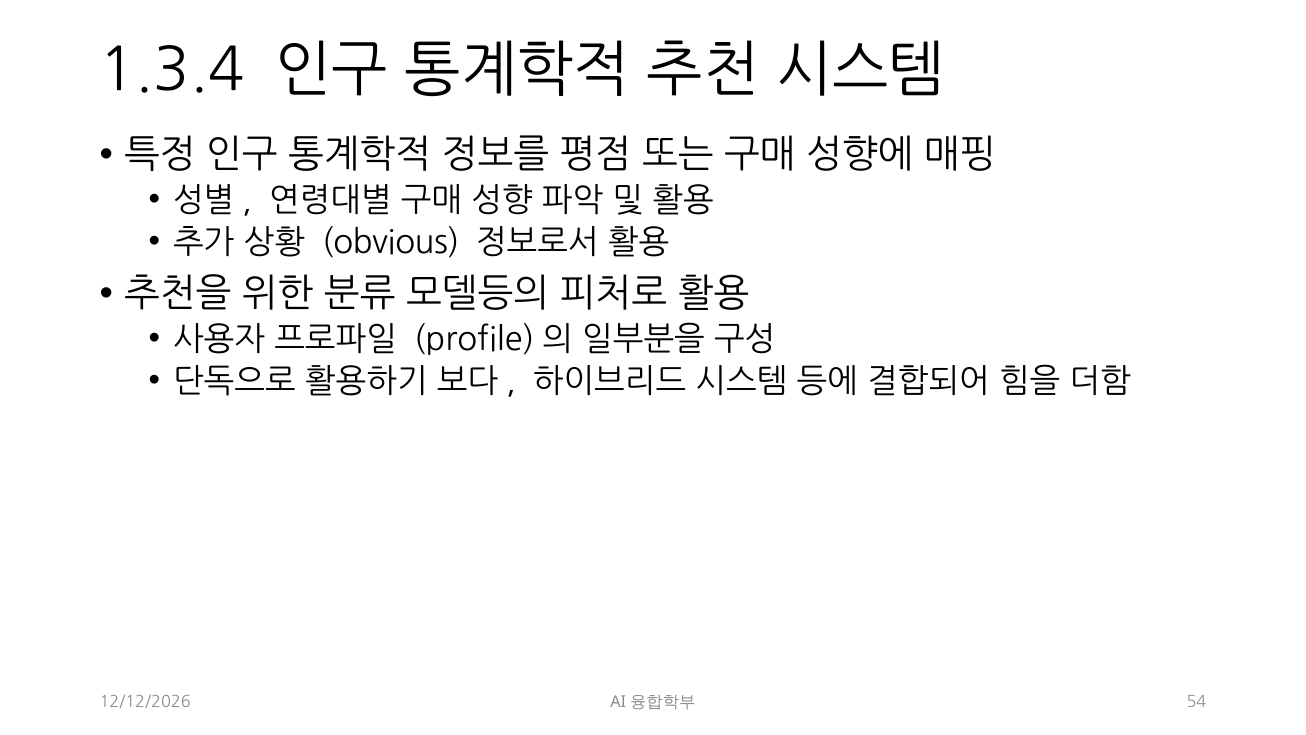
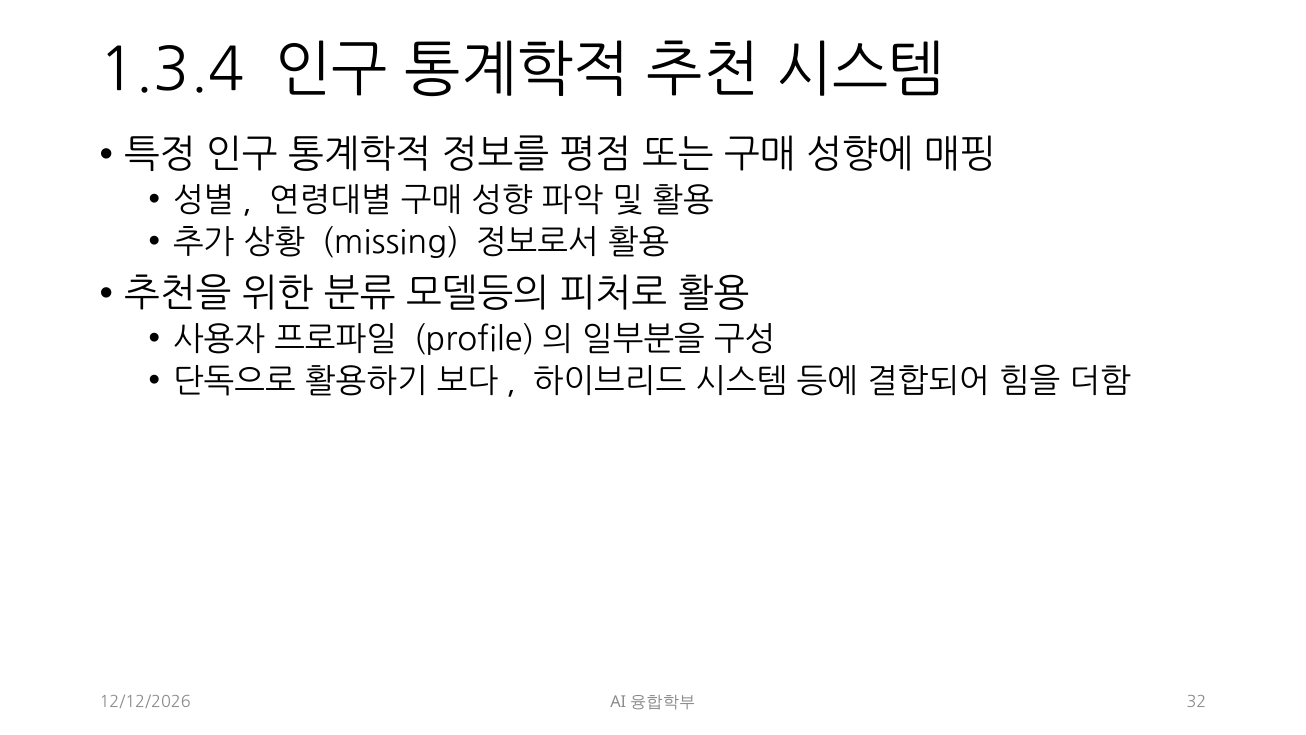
obvious: obvious -> missing
54: 54 -> 32
